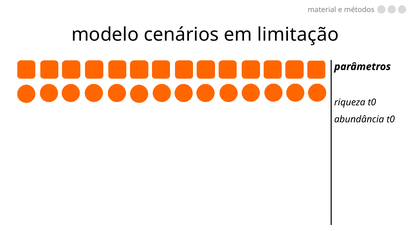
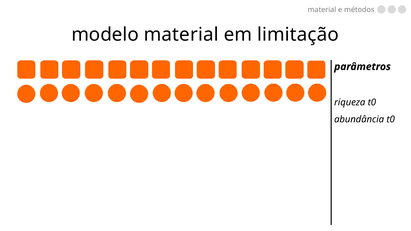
modelo cenários: cenários -> material
